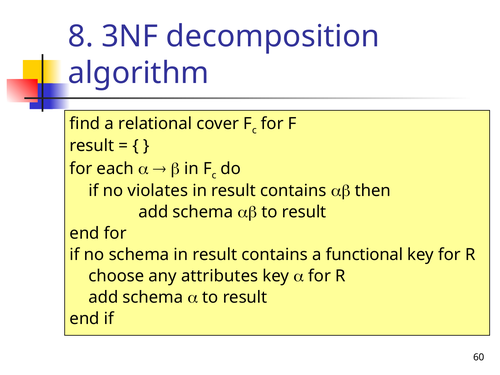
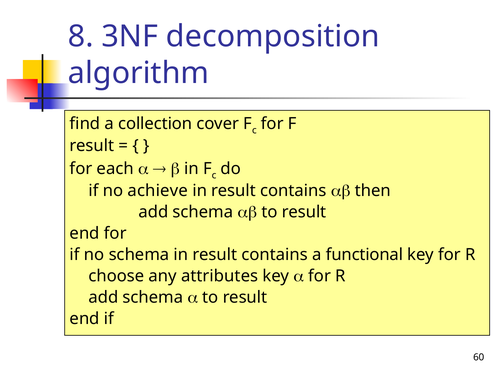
relational: relational -> collection
violates: violates -> achieve
